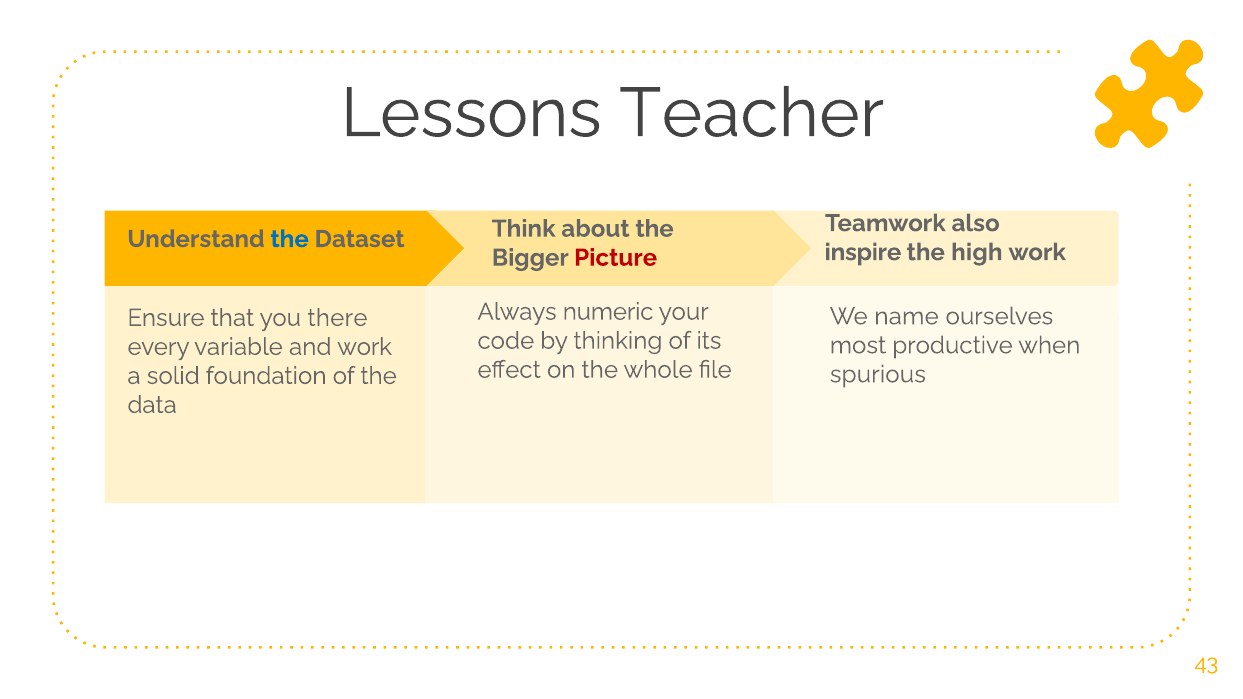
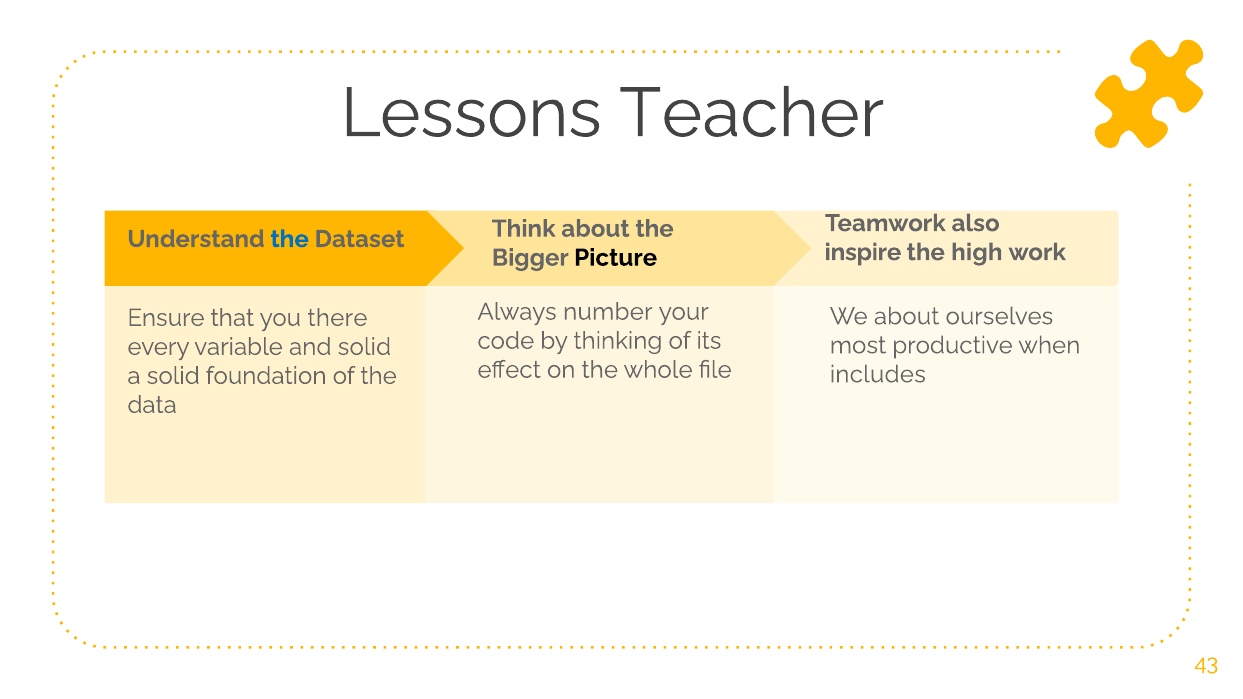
Picture colour: red -> black
numeric: numeric -> number
We name: name -> about
and work: work -> solid
spurious: spurious -> includes
